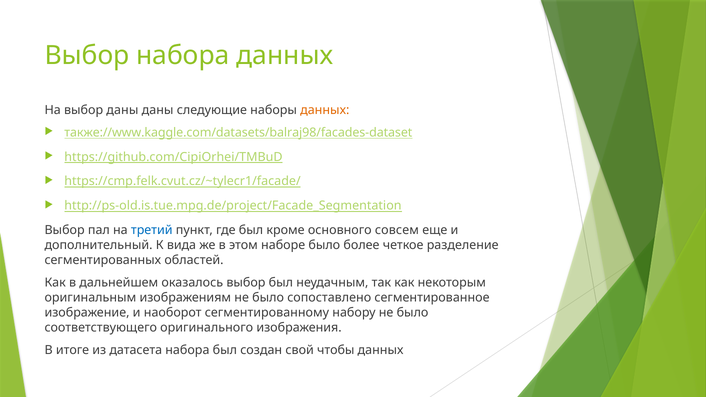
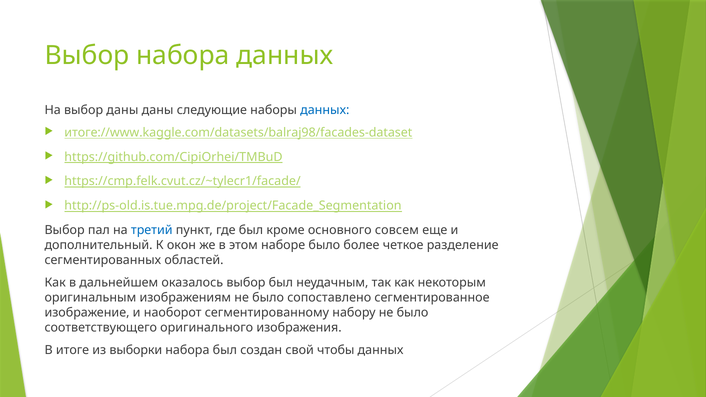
данных at (325, 110) colour: orange -> blue
также://www.kaggle.com/datasets/balraj98/facades-dataset: также://www.kaggle.com/datasets/balraj98/facades-dataset -> итоге://www.kaggle.com/datasets/balraj98/facades-dataset
вида: вида -> окон
датасета: датасета -> выборки
